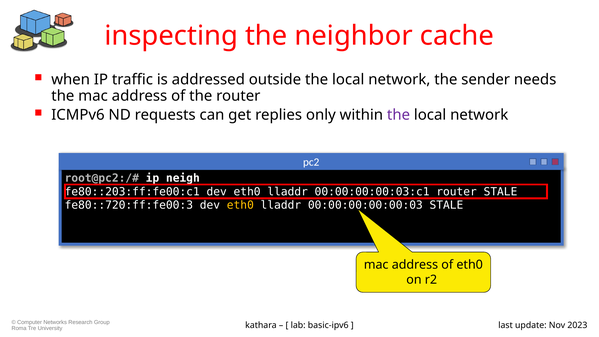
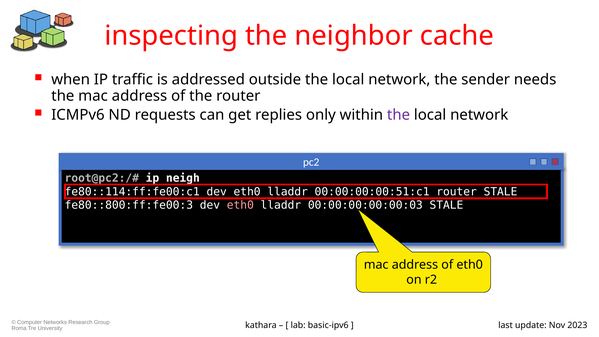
fe80::203:ff:fe00:c1: fe80::203:ff:fe00:c1 -> fe80::114:ff:fe00:c1
00:00:00:00:03:c1: 00:00:00:00:03:c1 -> 00:00:00:00:51:c1
fe80::720:ff:fe00:3: fe80::720:ff:fe00:3 -> fe80::800:ff:fe00:3
eth0 at (240, 205) colour: yellow -> pink
